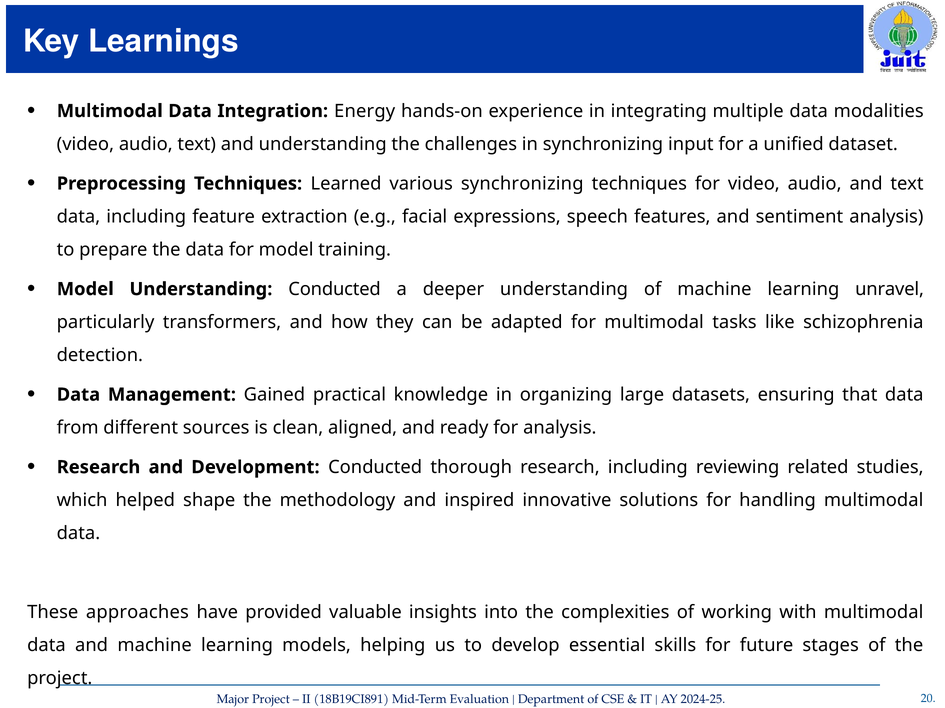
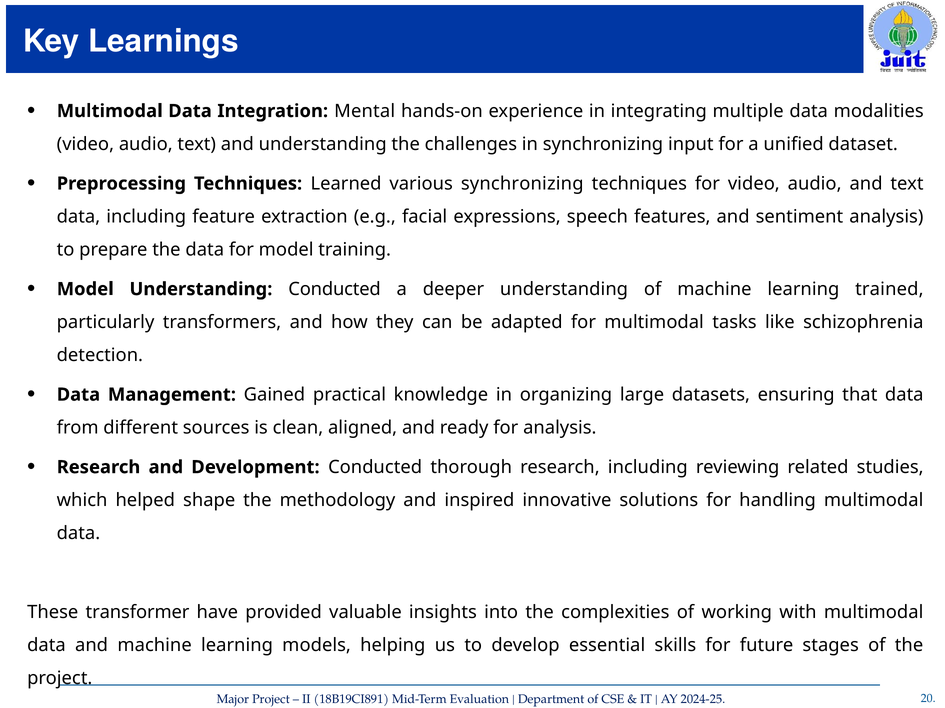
Energy: Energy -> Mental
unravel: unravel -> trained
approaches: approaches -> transformer
